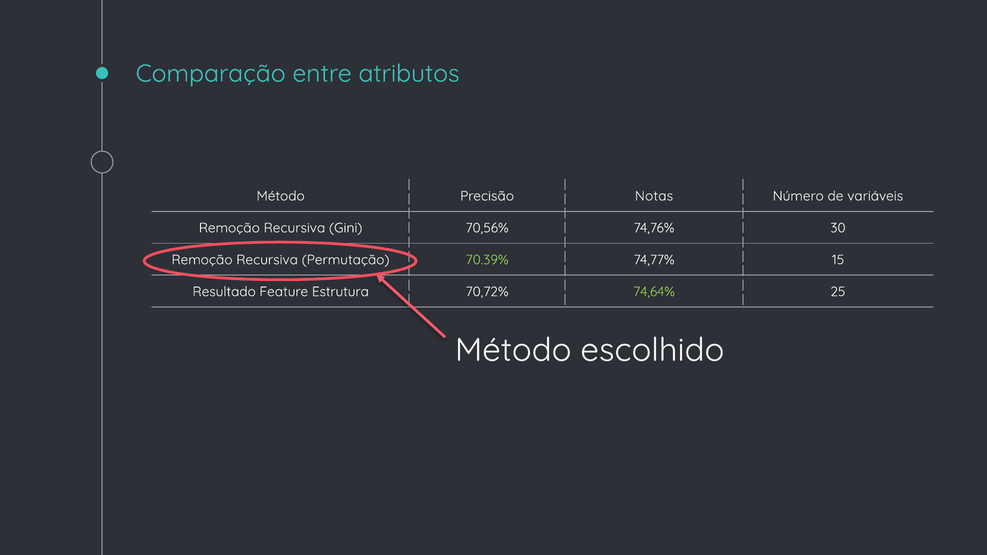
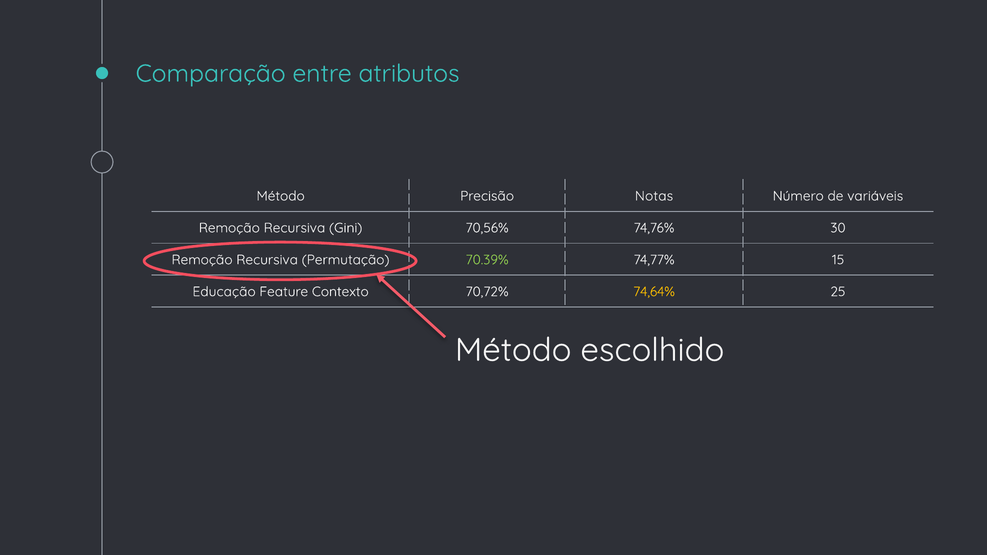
Resultado: Resultado -> Educação
Estrutura: Estrutura -> Contexto
74,64% colour: light green -> yellow
